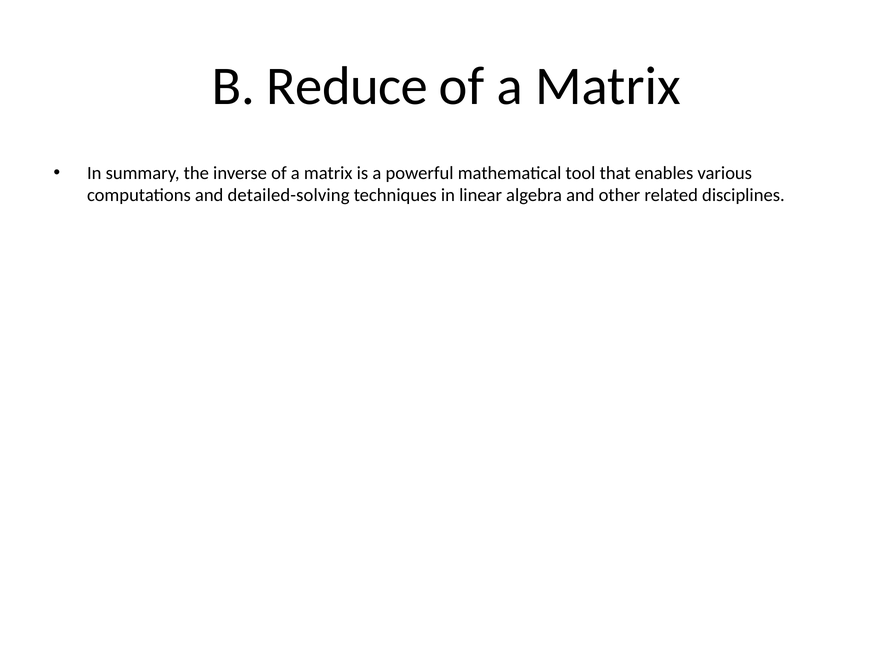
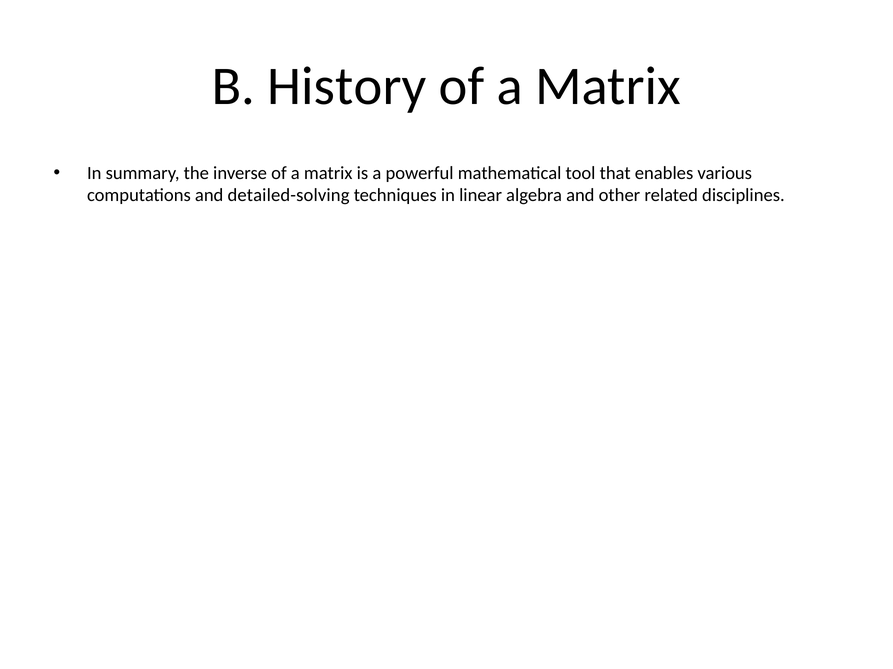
Reduce: Reduce -> History
